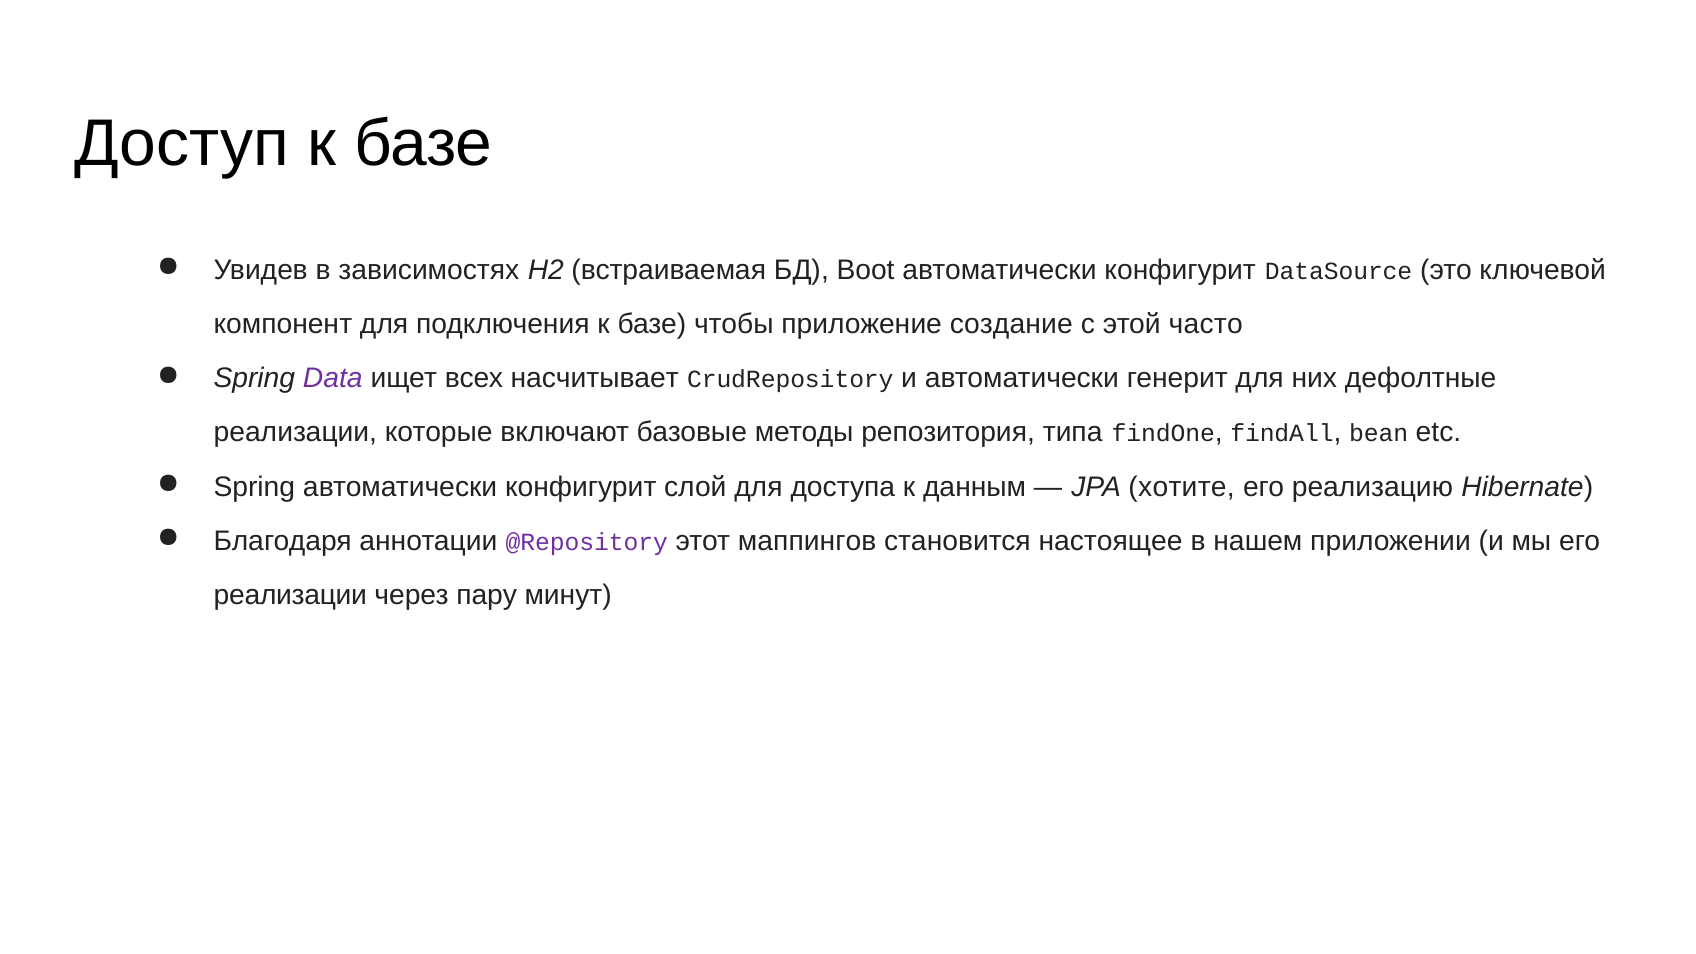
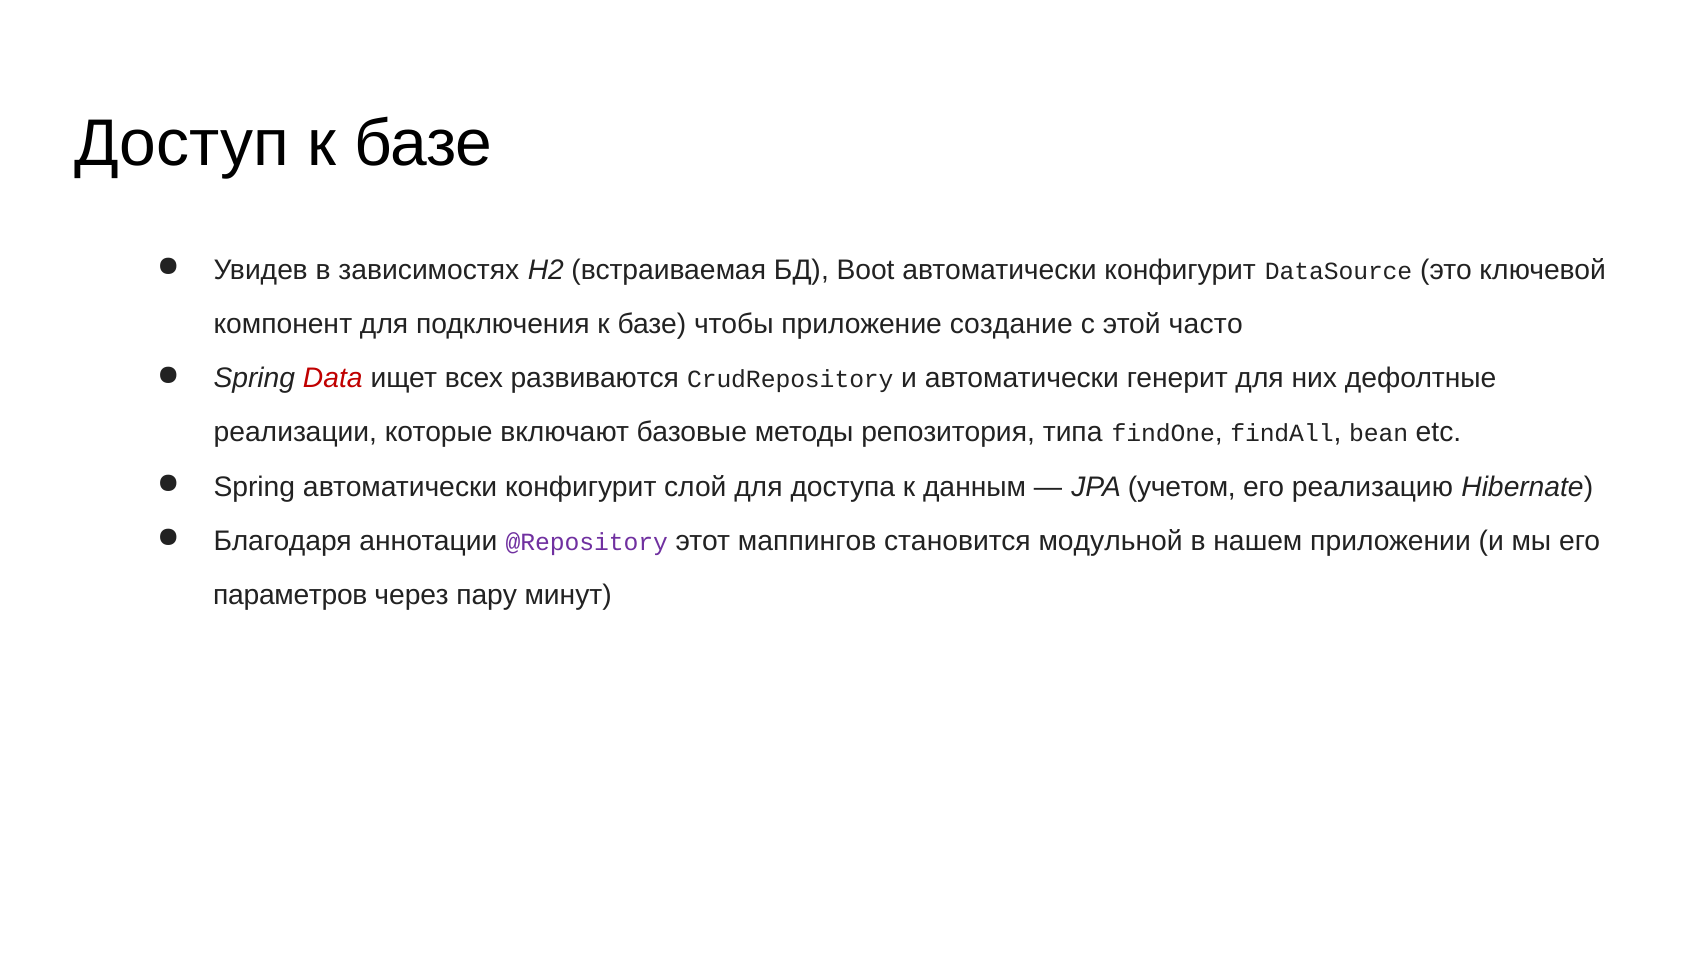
Data colour: purple -> red
насчитывает: насчитывает -> развиваются
хотите: хотите -> учетом
настоящее: настоящее -> модульной
реализации at (290, 595): реализации -> параметров
